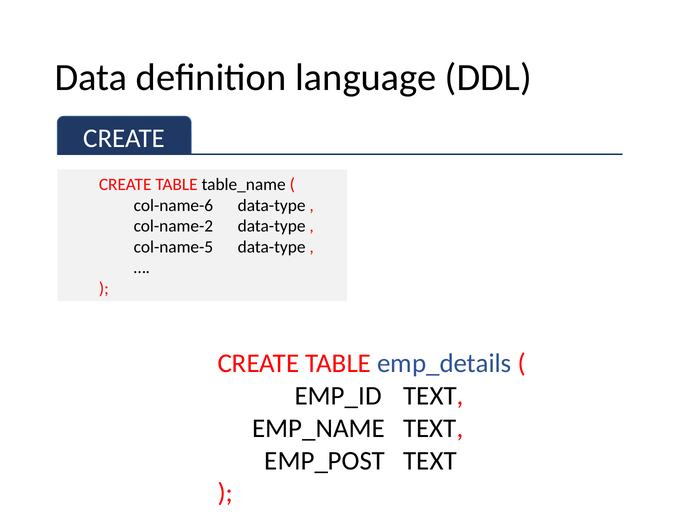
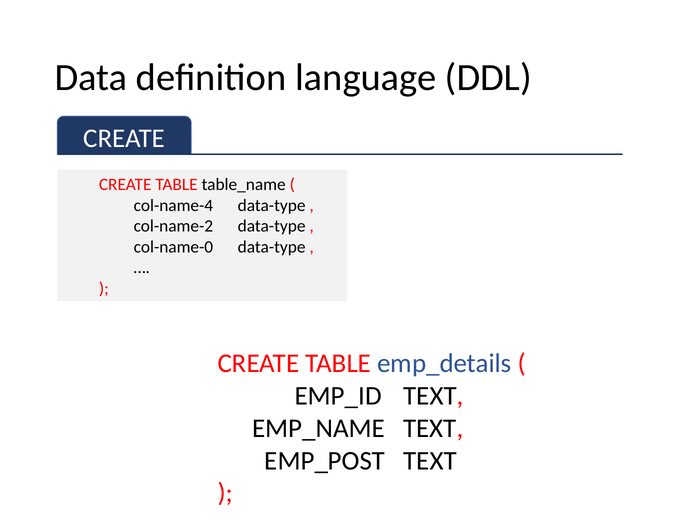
col-name-6: col-name-6 -> col-name-4
col-name-5: col-name-5 -> col-name-0
